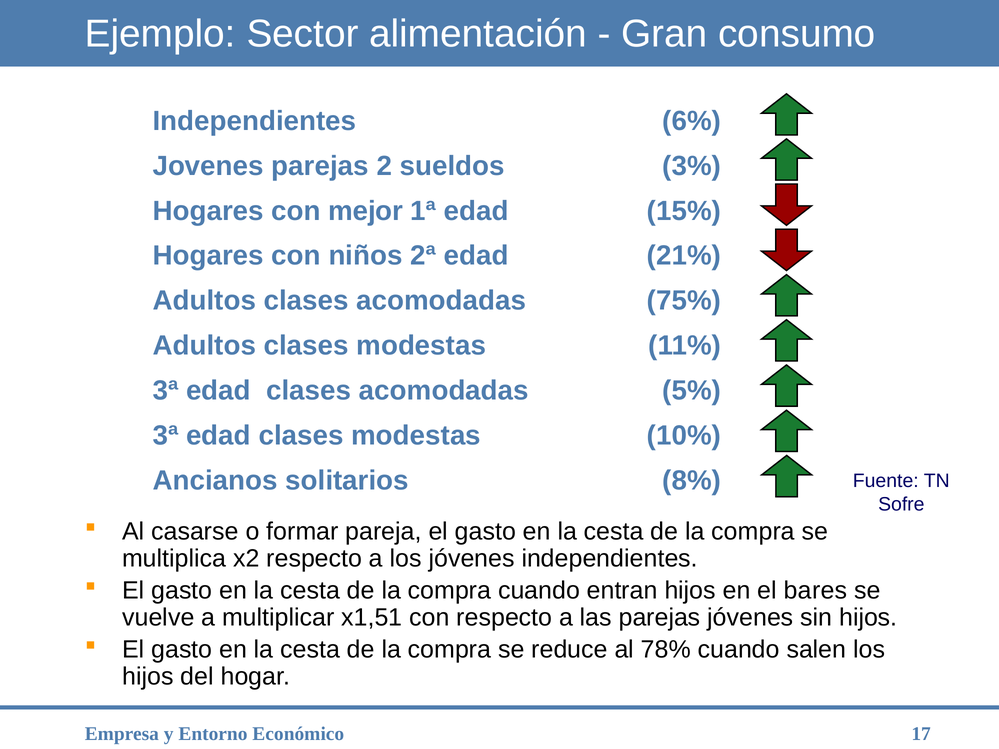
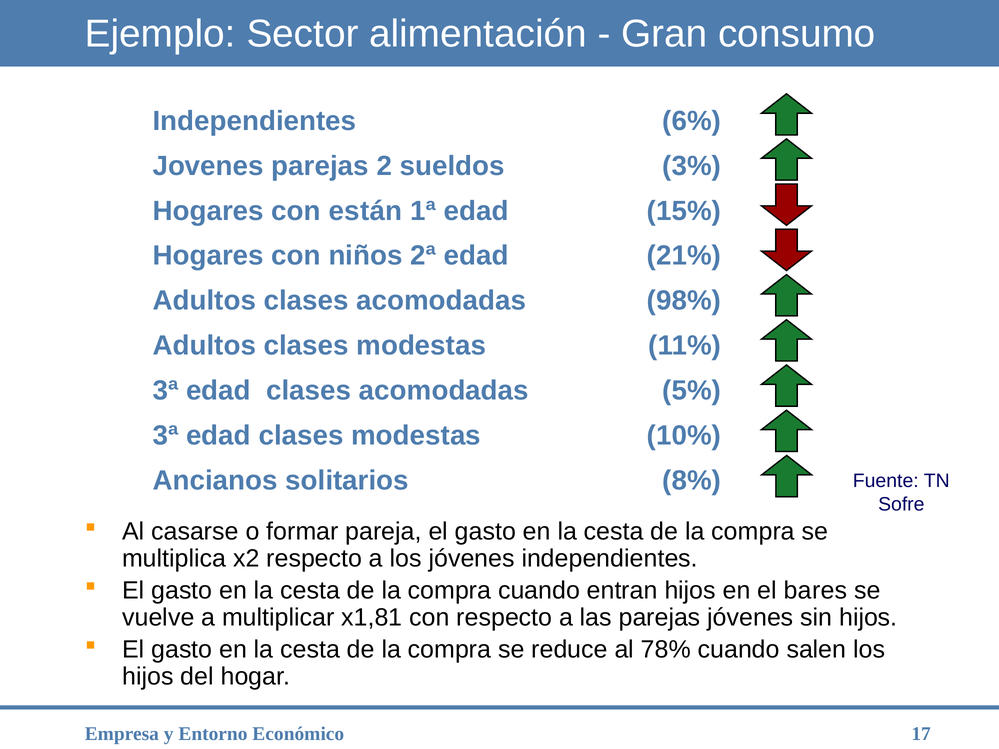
mejor: mejor -> están
75%: 75% -> 98%
x1,51: x1,51 -> x1,81
